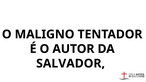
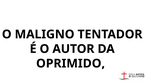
SALVADOR: SALVADOR -> OPRIMIDO
